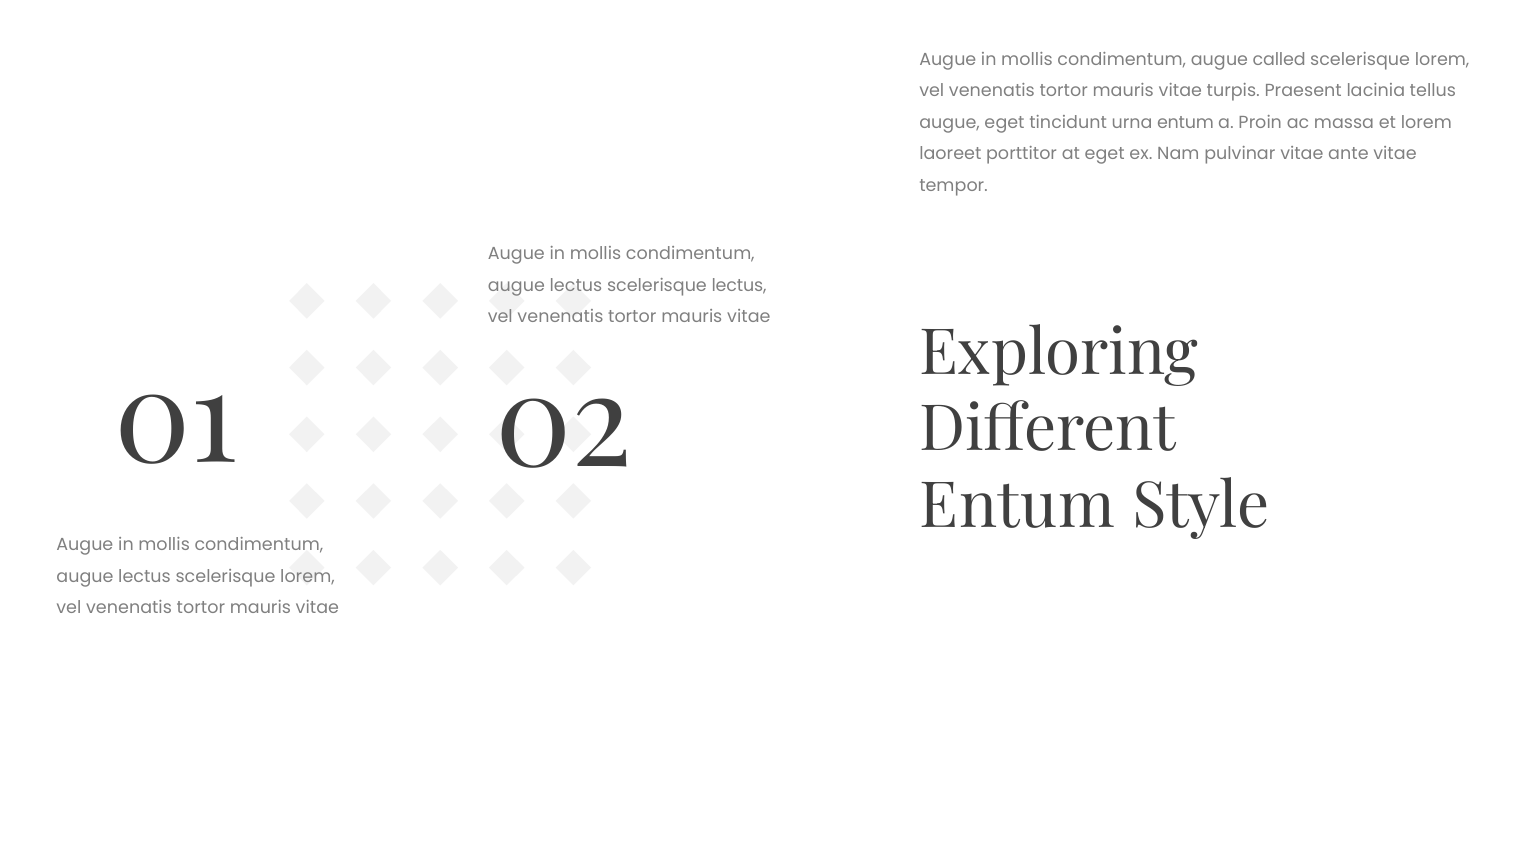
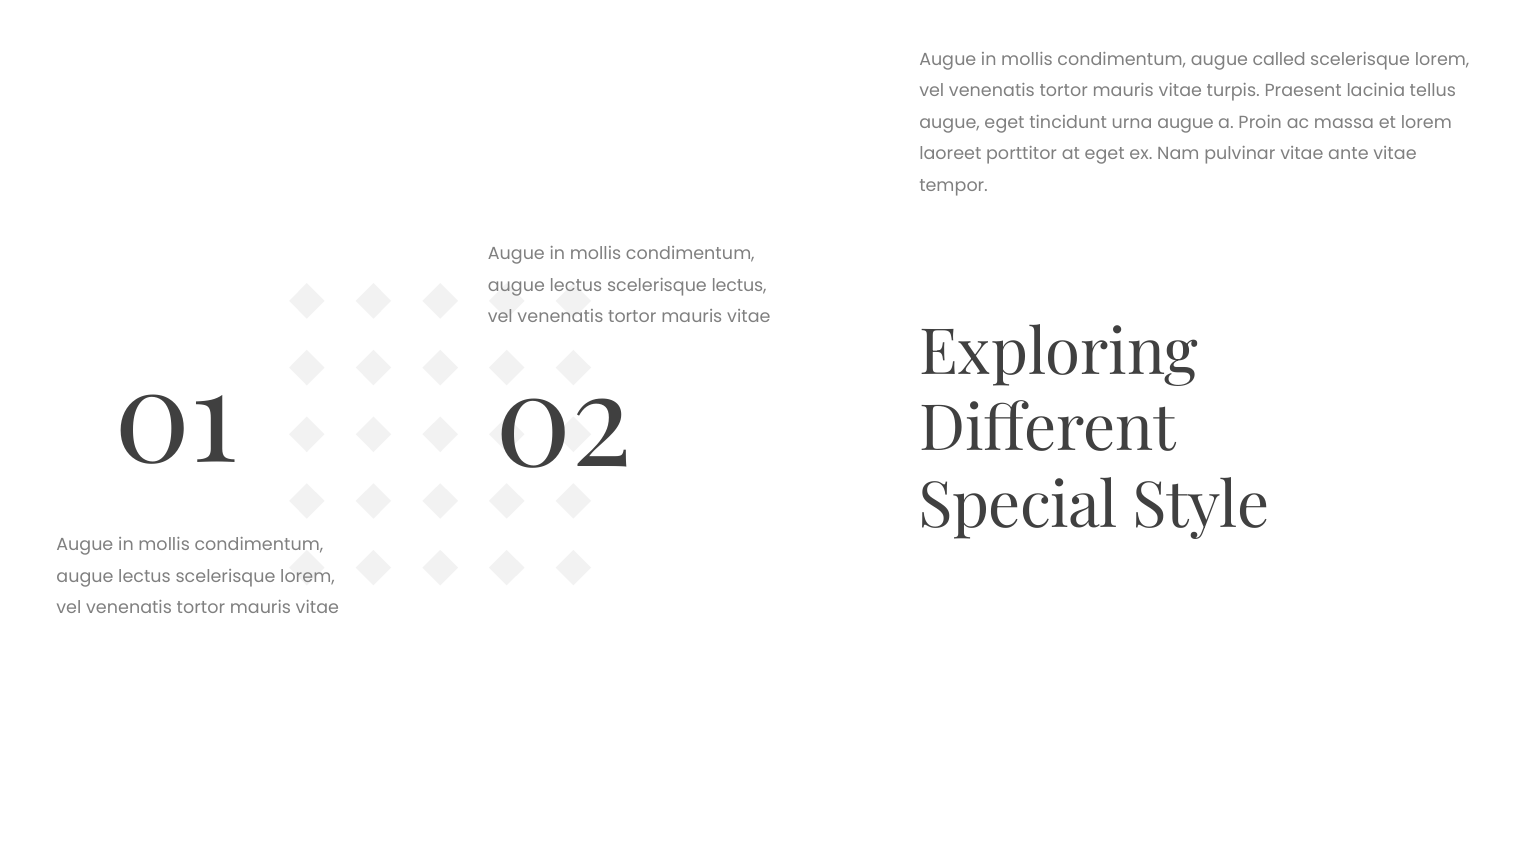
urna entum: entum -> augue
Entum at (1017, 506): Entum -> Special
